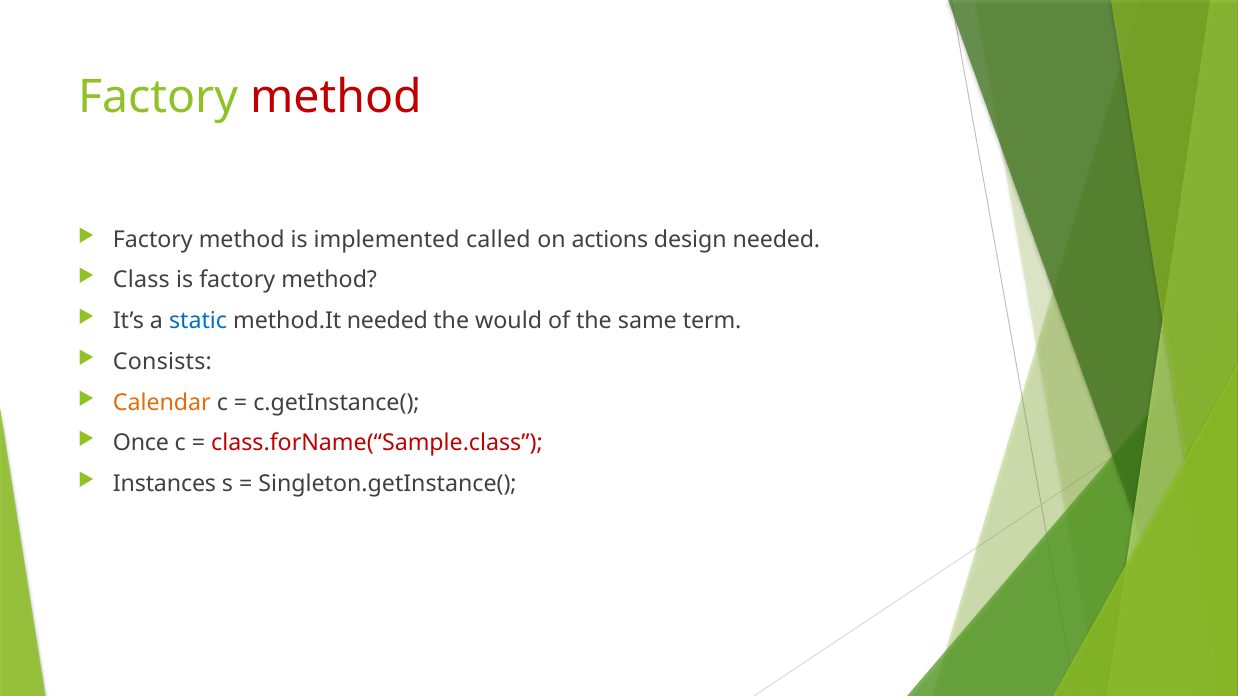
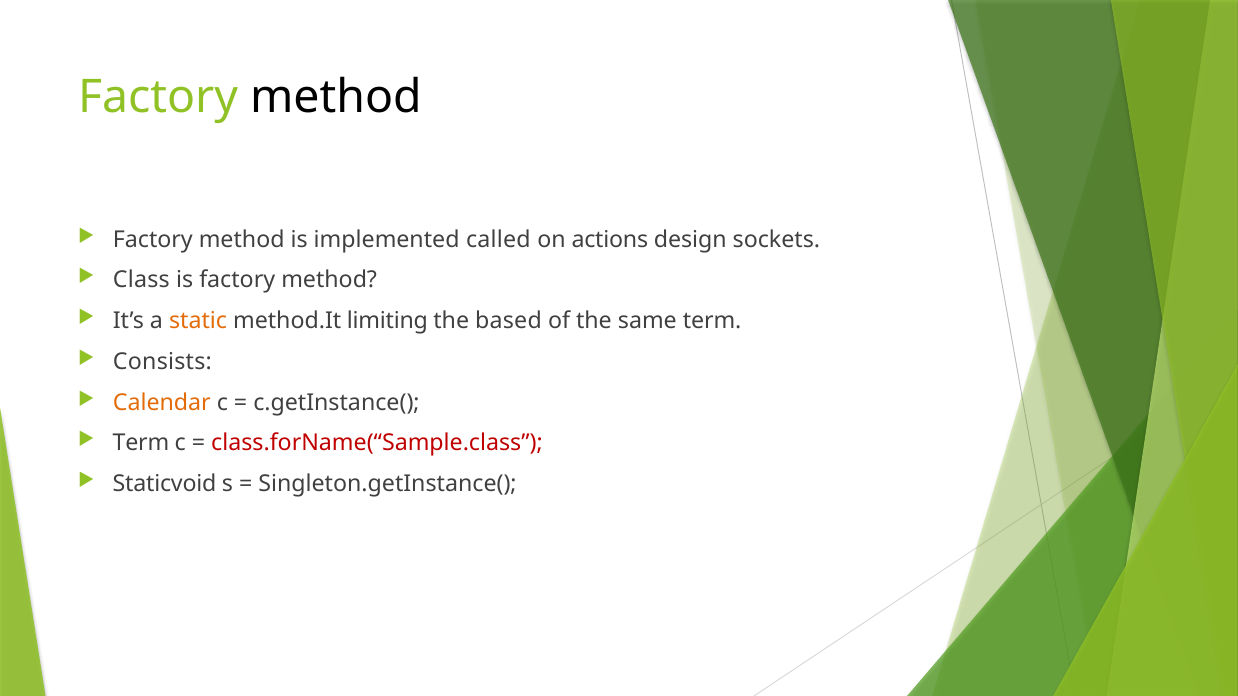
method at (336, 98) colour: red -> black
design needed: needed -> sockets
static colour: blue -> orange
method.It needed: needed -> limiting
would: would -> based
Once at (141, 443): Once -> Term
Instances: Instances -> Staticvoid
